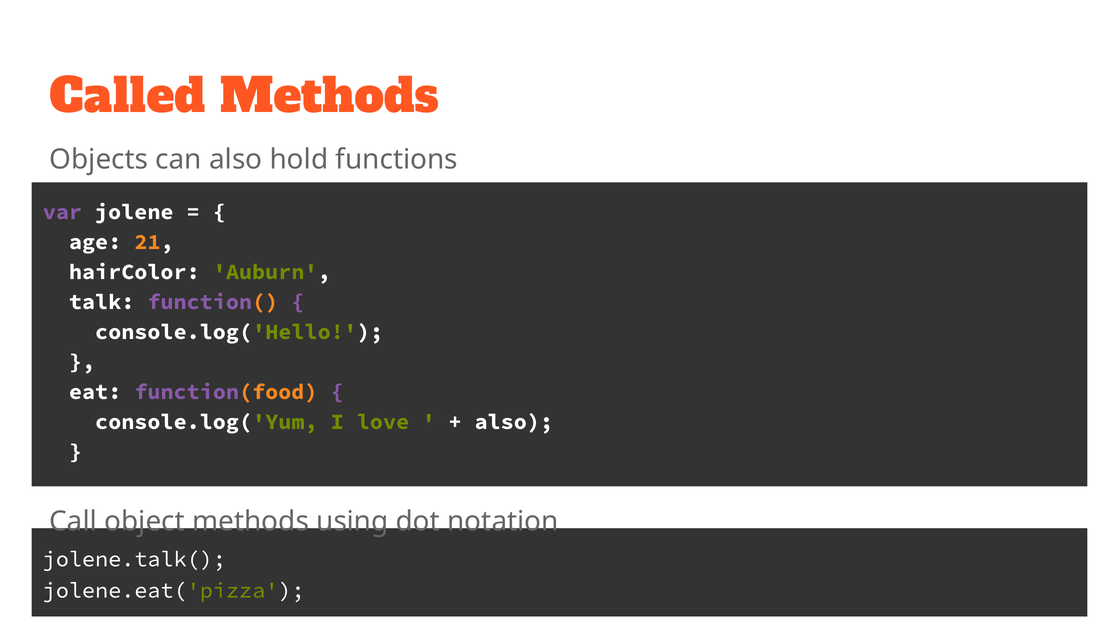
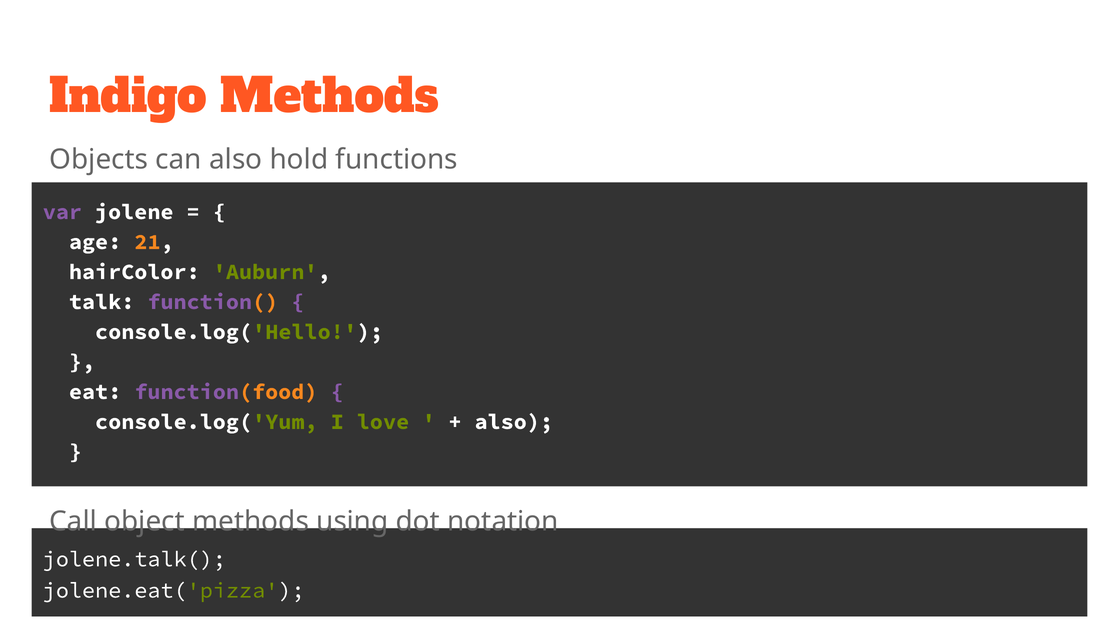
Called: Called -> Indigo
